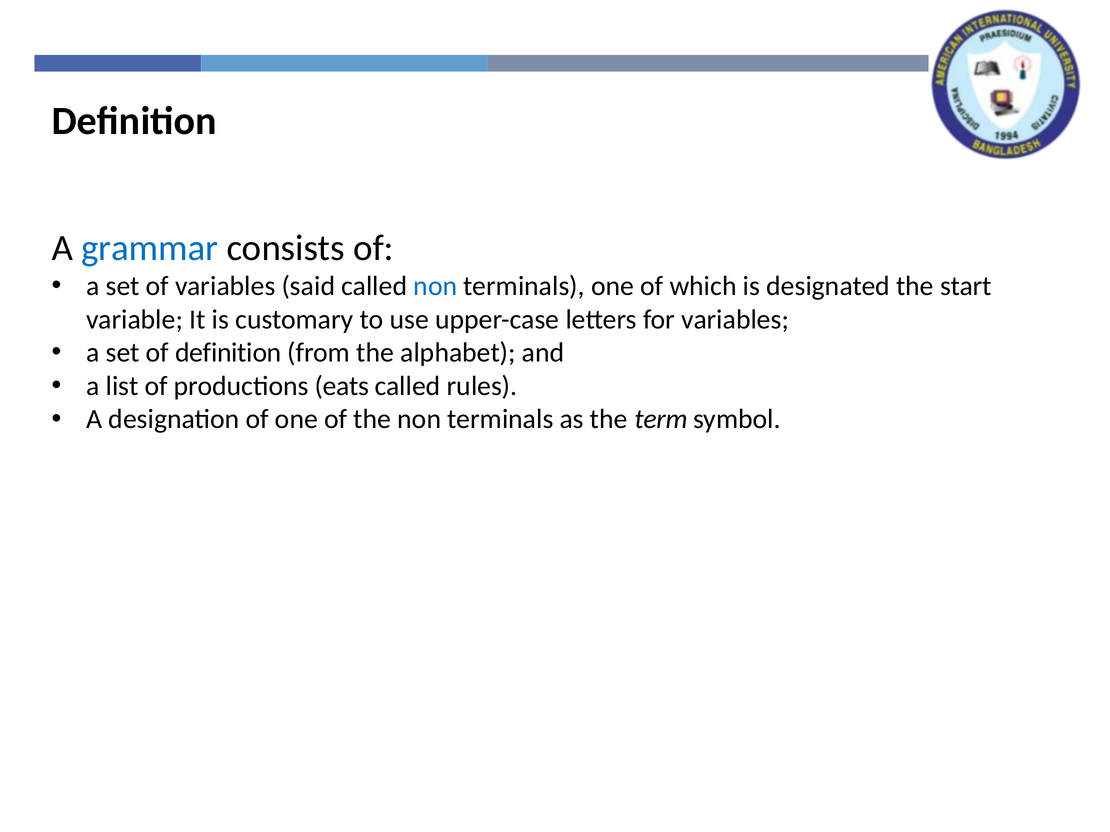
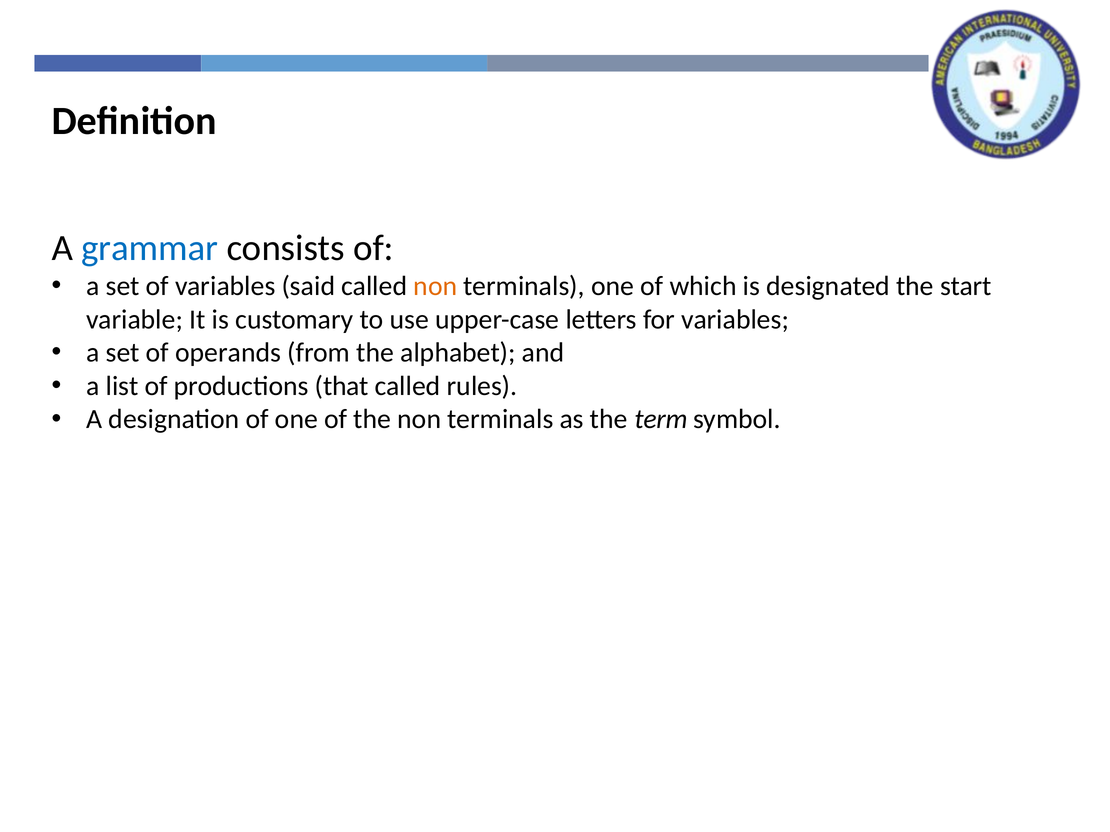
non at (435, 286) colour: blue -> orange
of definition: definition -> operands
eats: eats -> that
